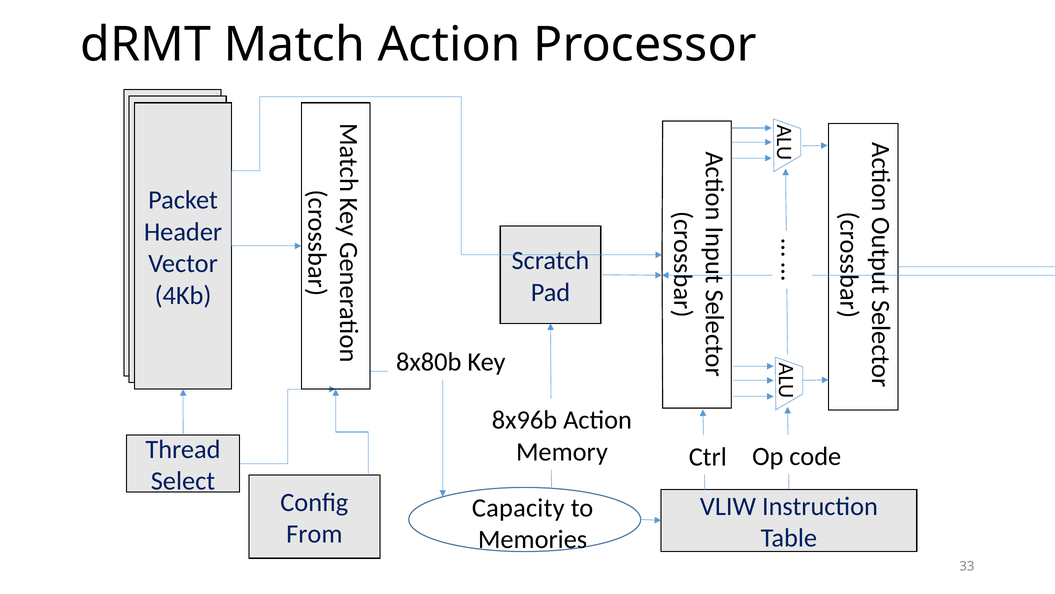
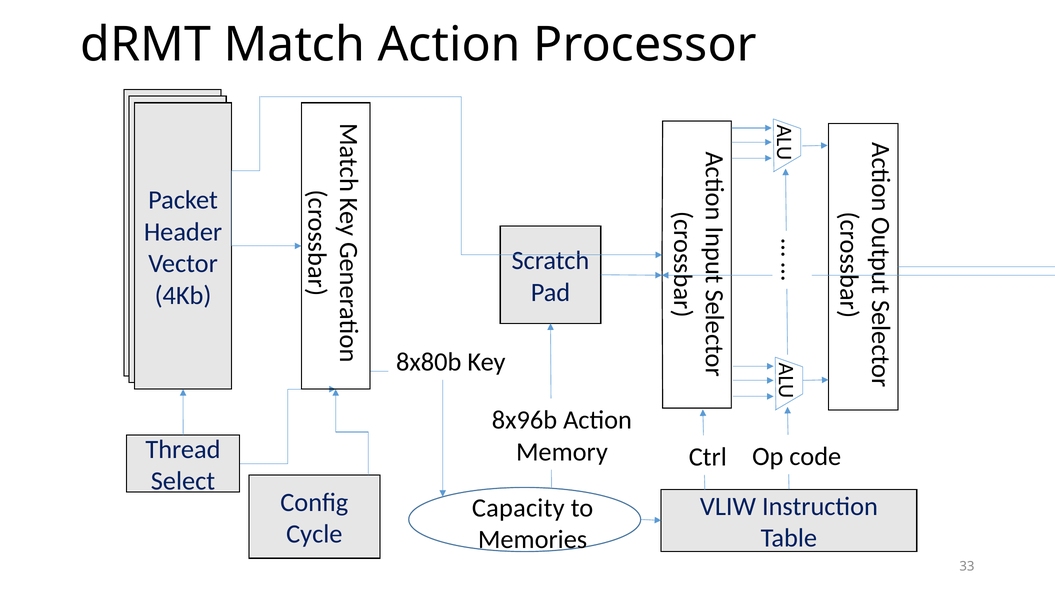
From: From -> Cycle
